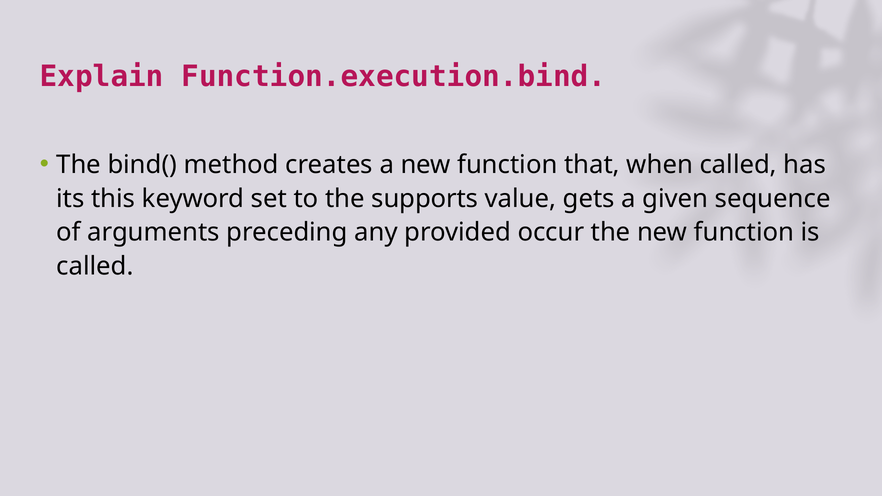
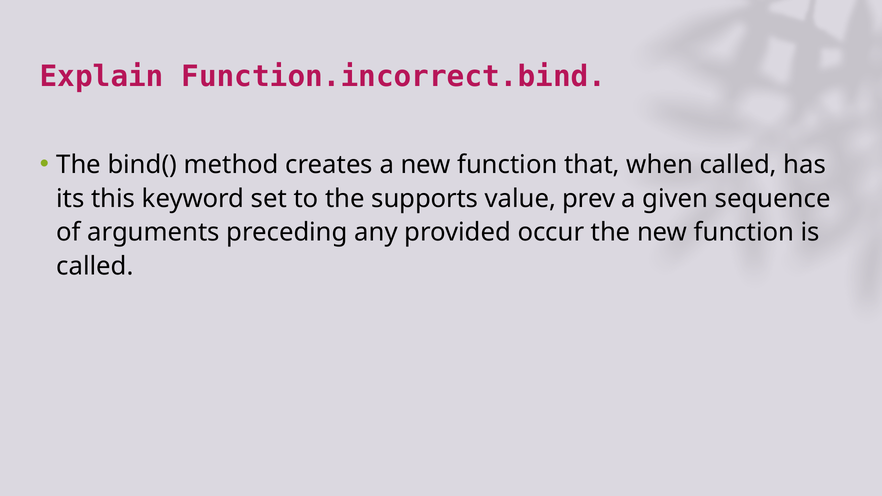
Function.execution.bind: Function.execution.bind -> Function.incorrect.bind
gets: gets -> prev
